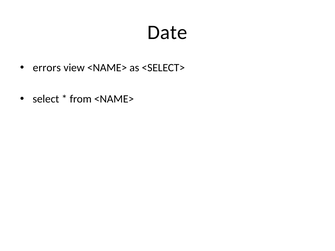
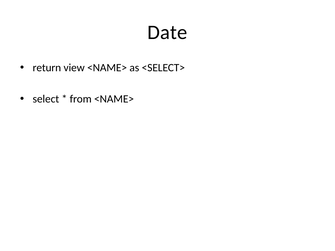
errors: errors -> return
